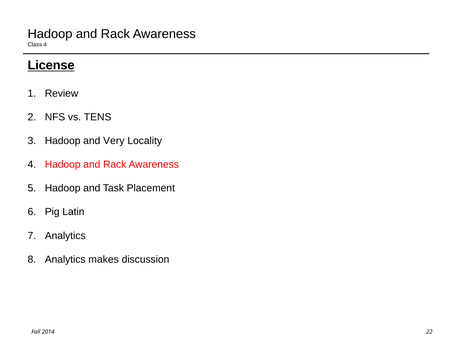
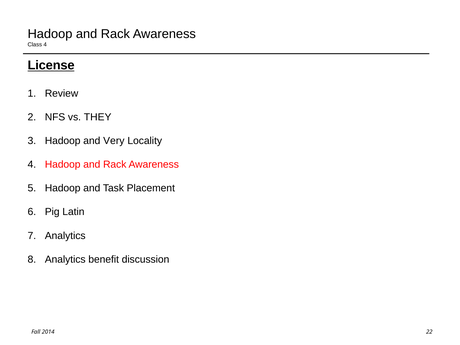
TENS: TENS -> THEY
makes: makes -> benefit
